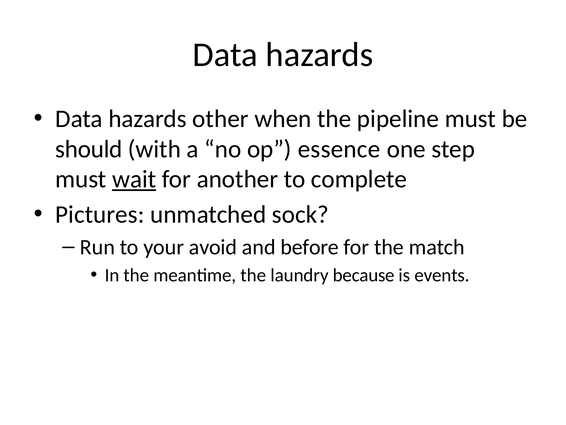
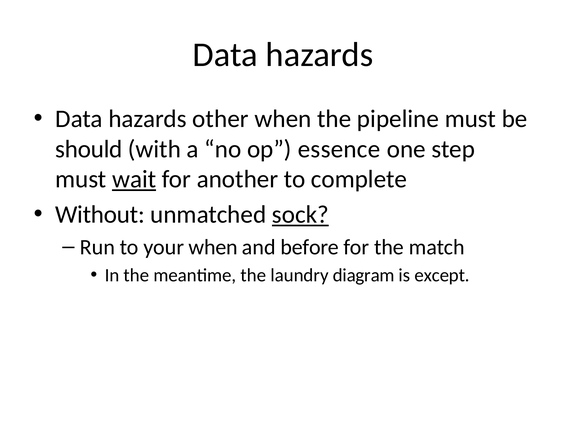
Pictures: Pictures -> Without
sock underline: none -> present
your avoid: avoid -> when
because: because -> diagram
events: events -> except
